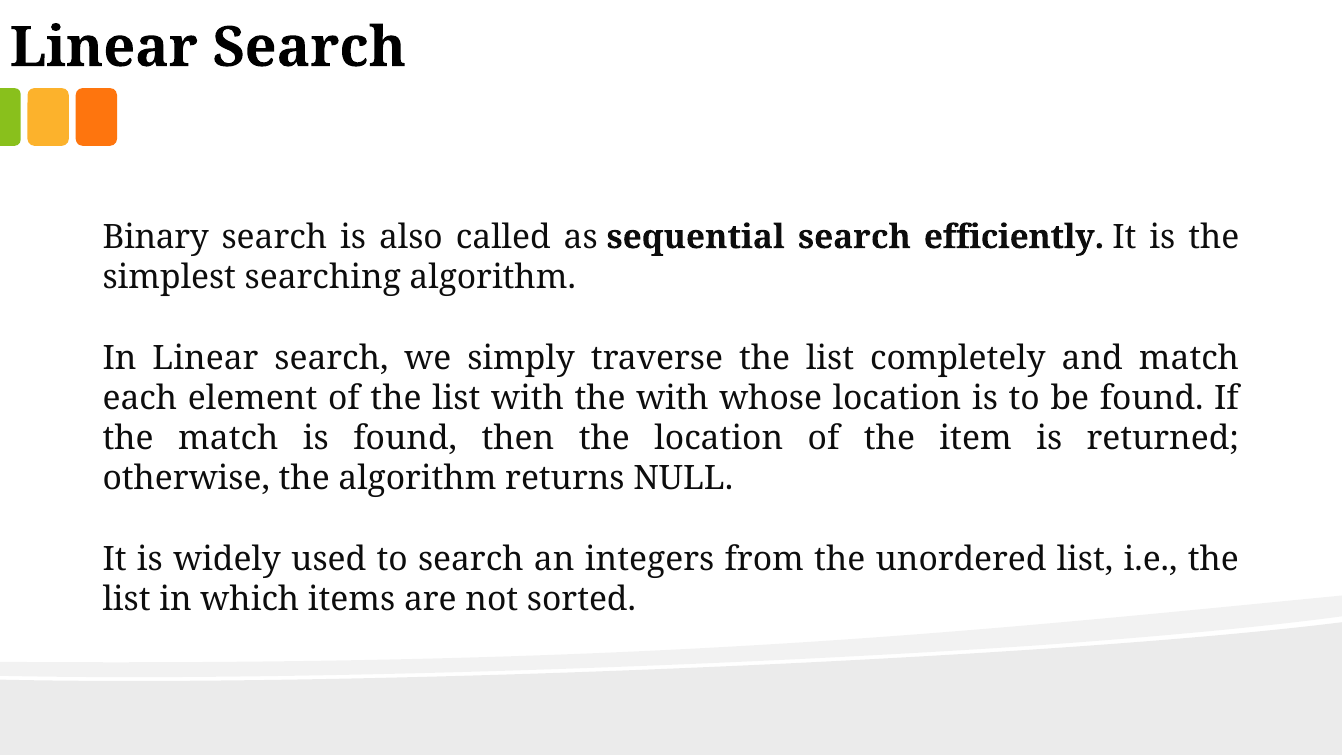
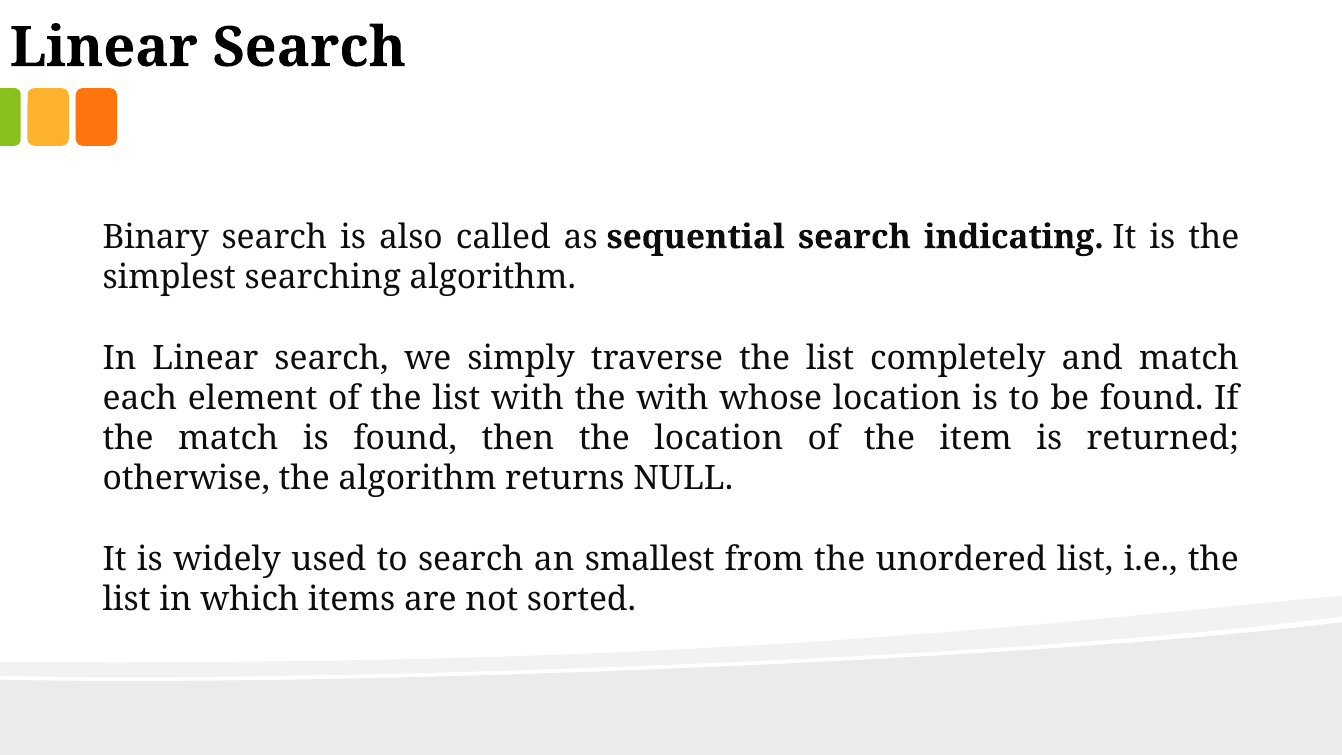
efficiently: efficiently -> indicating
integers: integers -> smallest
